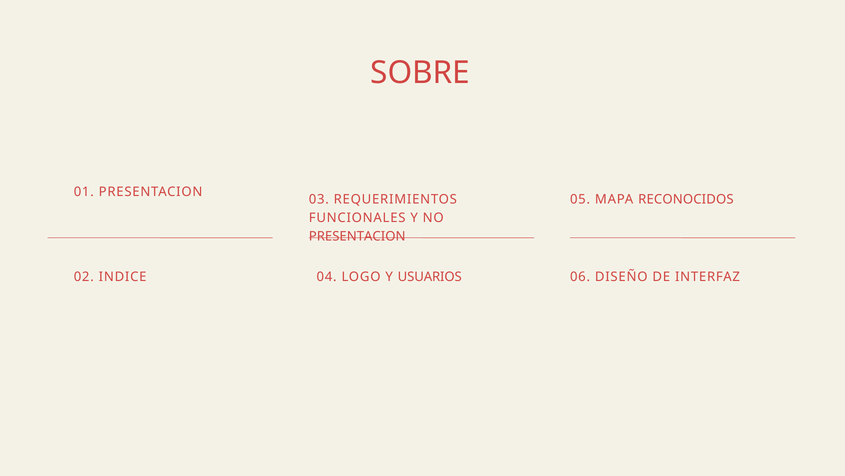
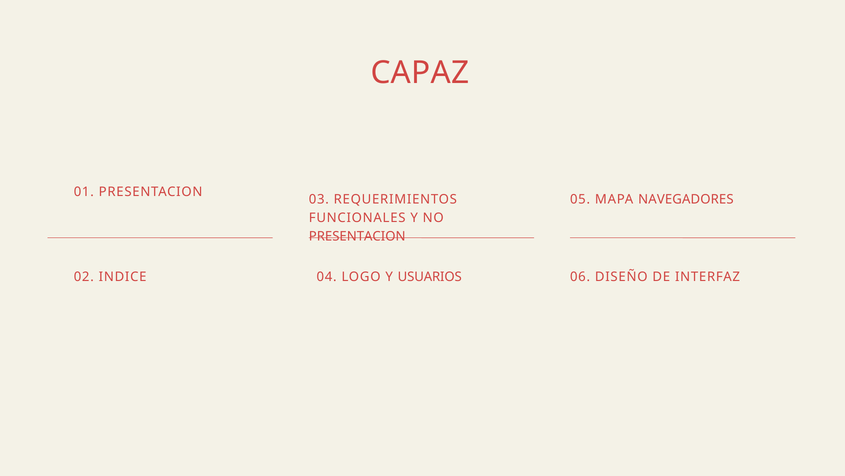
SOBRE: SOBRE -> CAPAZ
RECONOCIDOS: RECONOCIDOS -> NAVEGADORES
